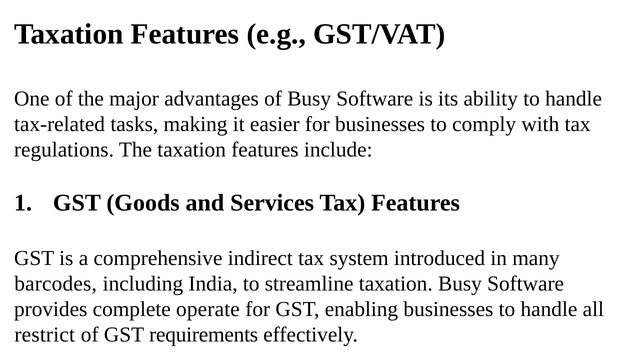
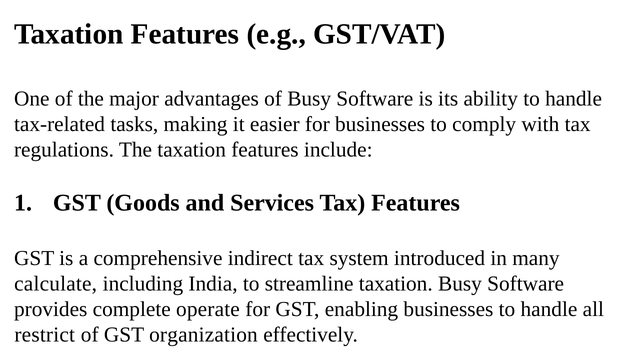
barcodes: barcodes -> calculate
requirements: requirements -> organization
